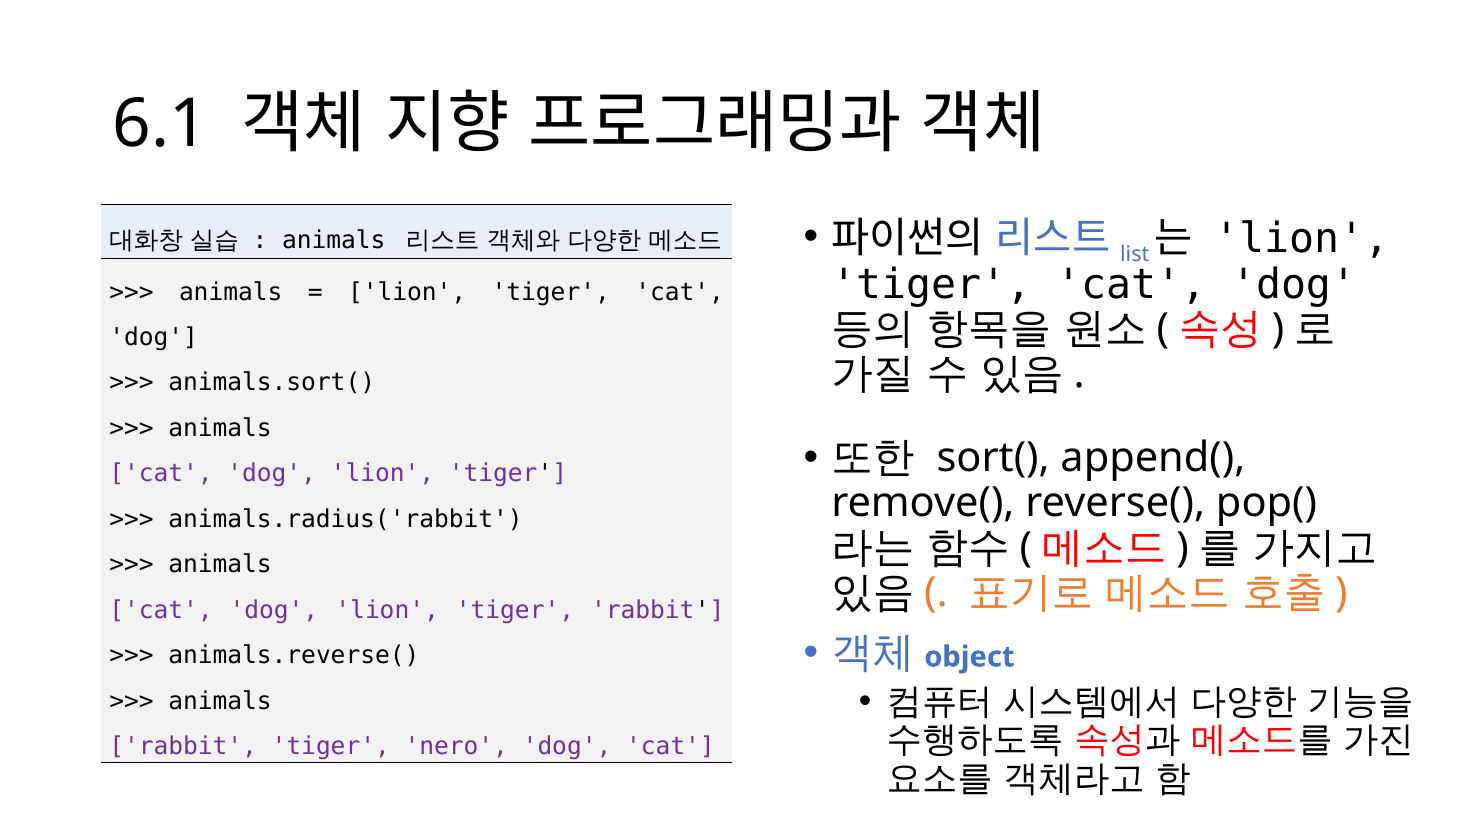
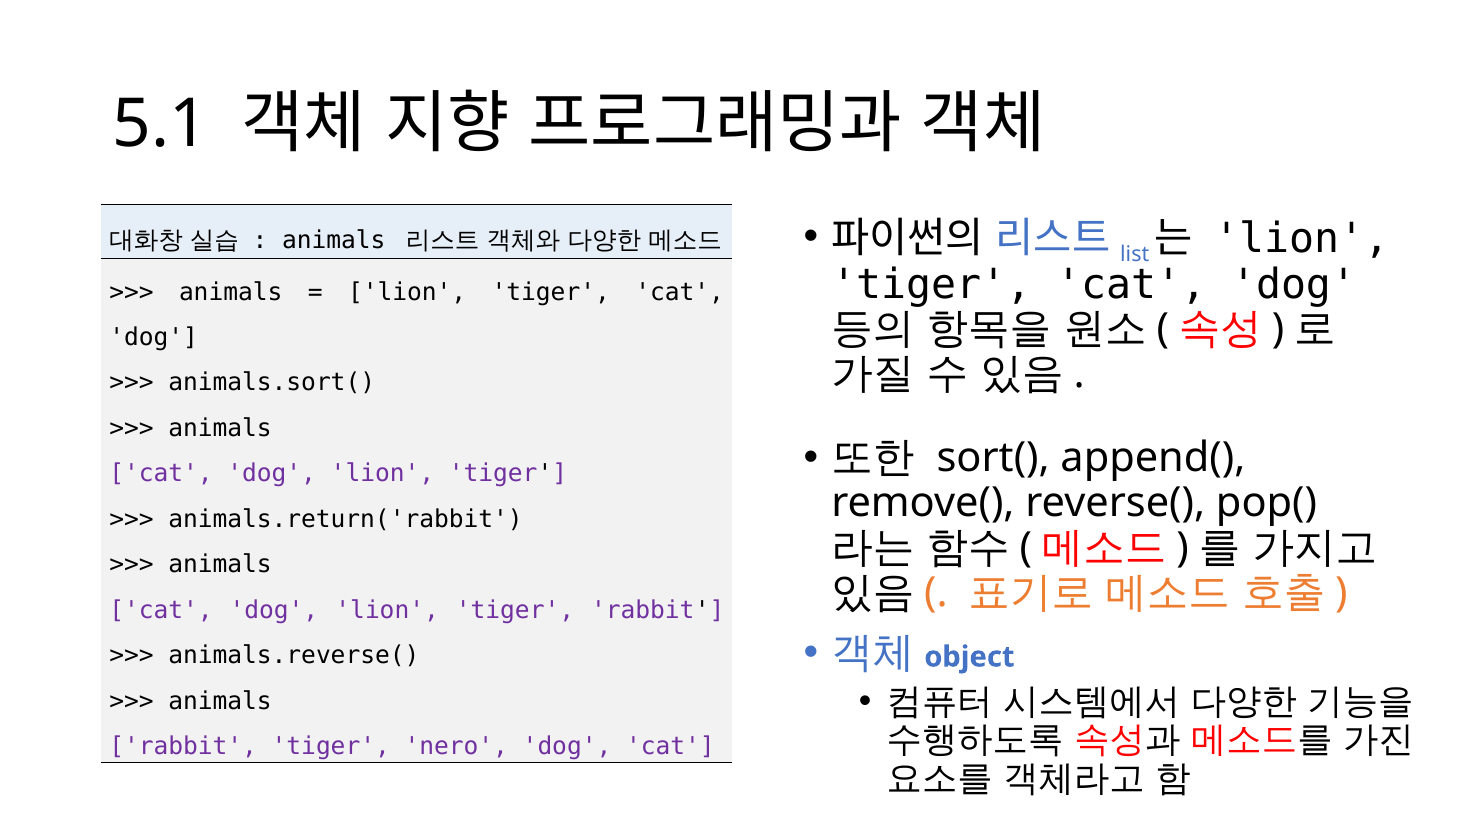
6.1: 6.1 -> 5.1
animals.radius('rabbit: animals.radius('rabbit -> animals.return('rabbit
